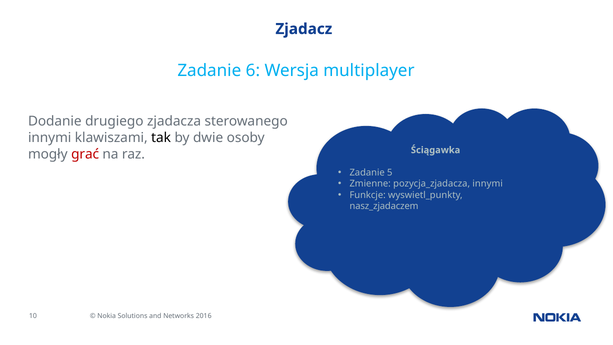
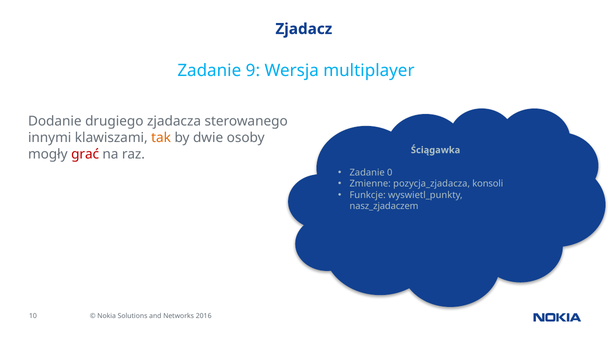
6: 6 -> 9
tak colour: black -> orange
5: 5 -> 0
pozycja_zjadacza innymi: innymi -> konsoli
